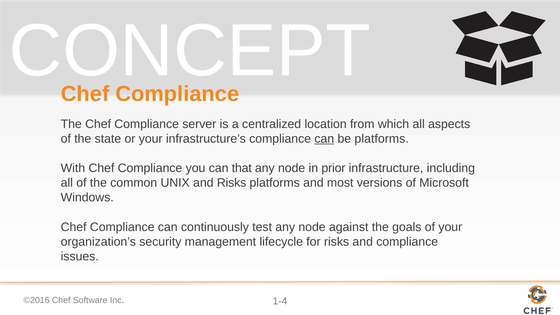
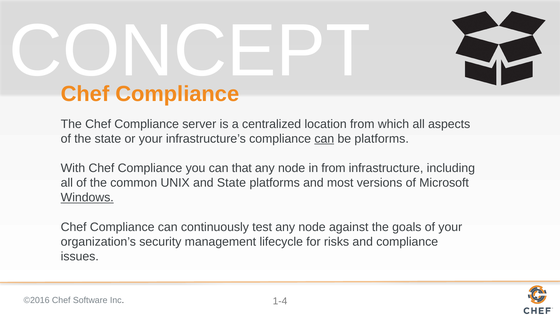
in prior: prior -> from
and Risks: Risks -> State
Windows underline: none -> present
